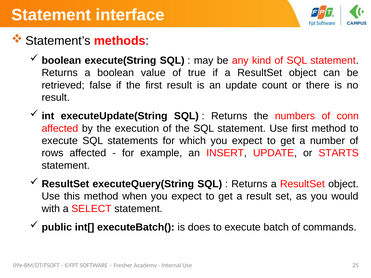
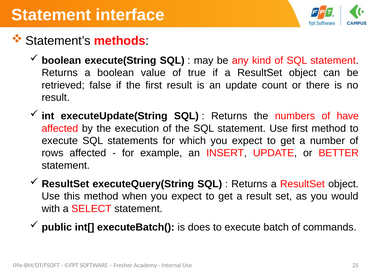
conn: conn -> have
STARTS: STARTS -> BETTER
